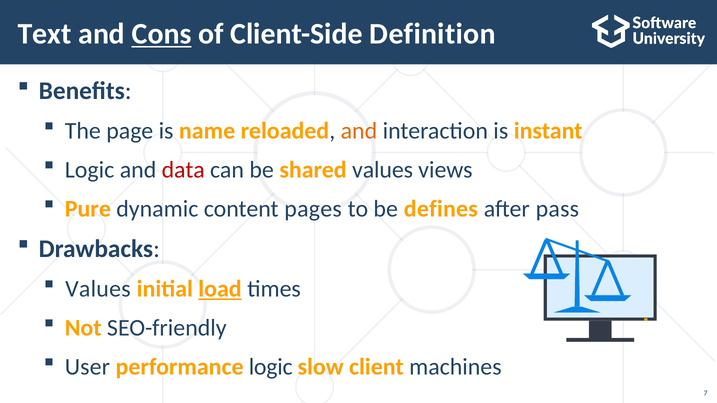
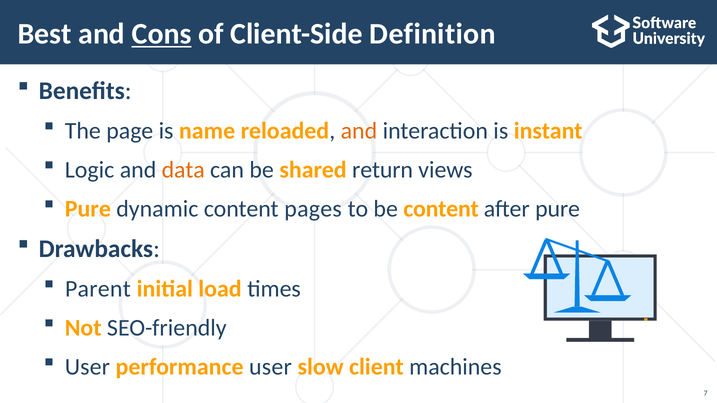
Text: Text -> Best
data colour: red -> orange
shared values: values -> return
be defines: defines -> content
after pass: pass -> pure
Values at (98, 289): Values -> Parent
load underline: present -> none
performance logic: logic -> user
